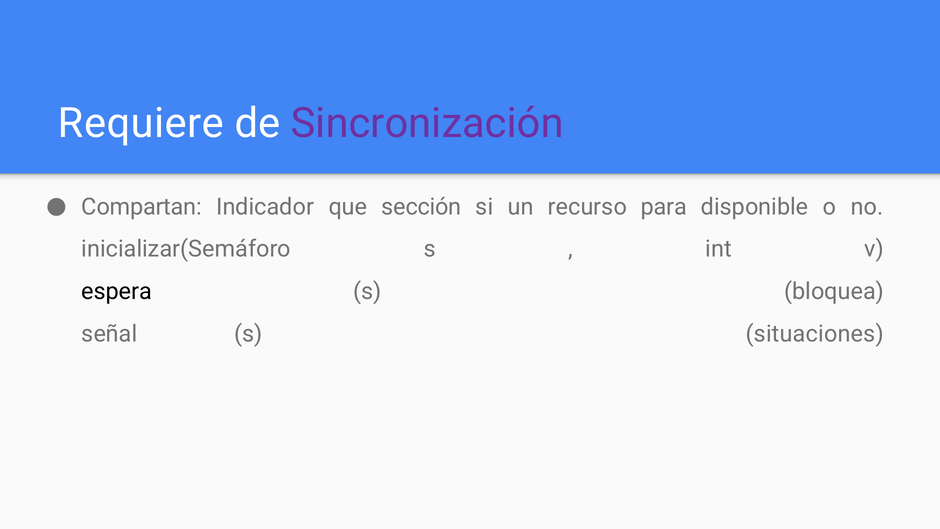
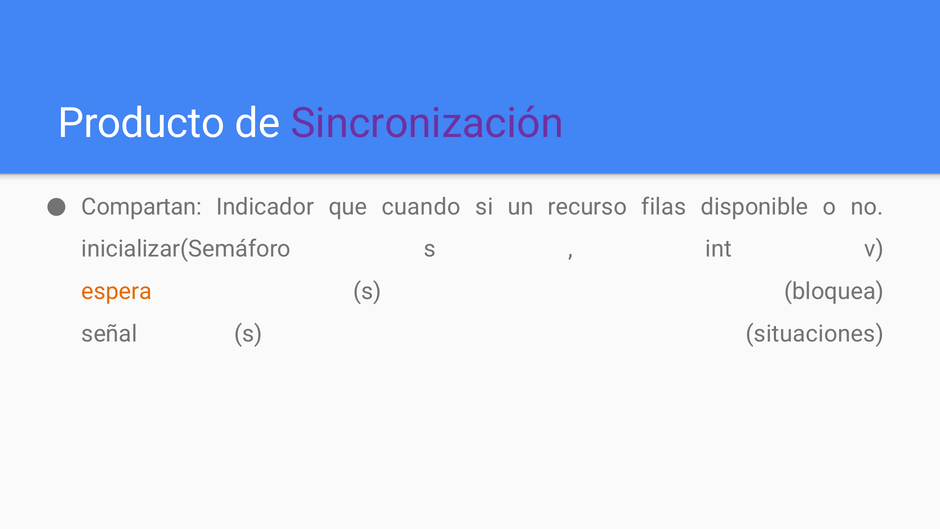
Requiere: Requiere -> Producto
sección: sección -> cuando
para: para -> filas
espera colour: black -> orange
